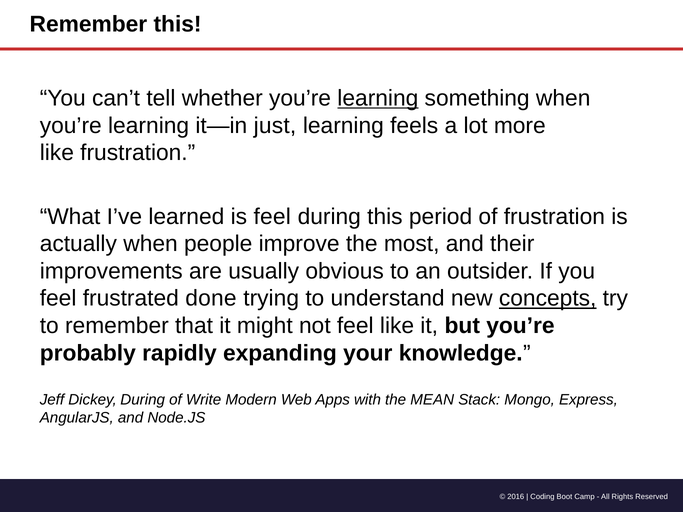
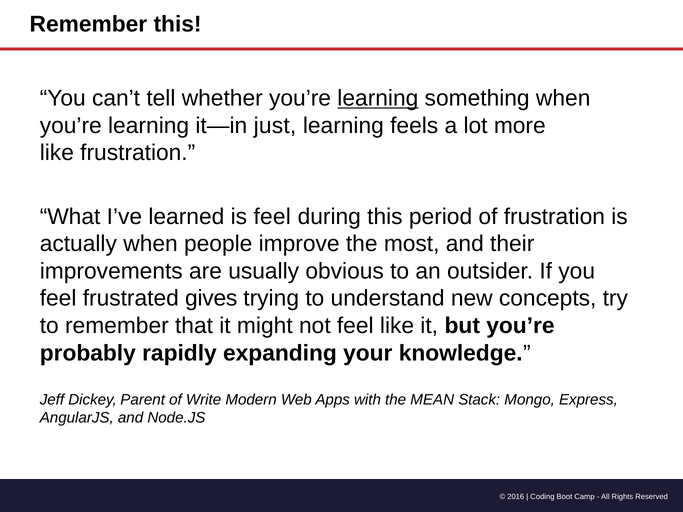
done: done -> gives
concepts underline: present -> none
Dickey During: During -> Parent
